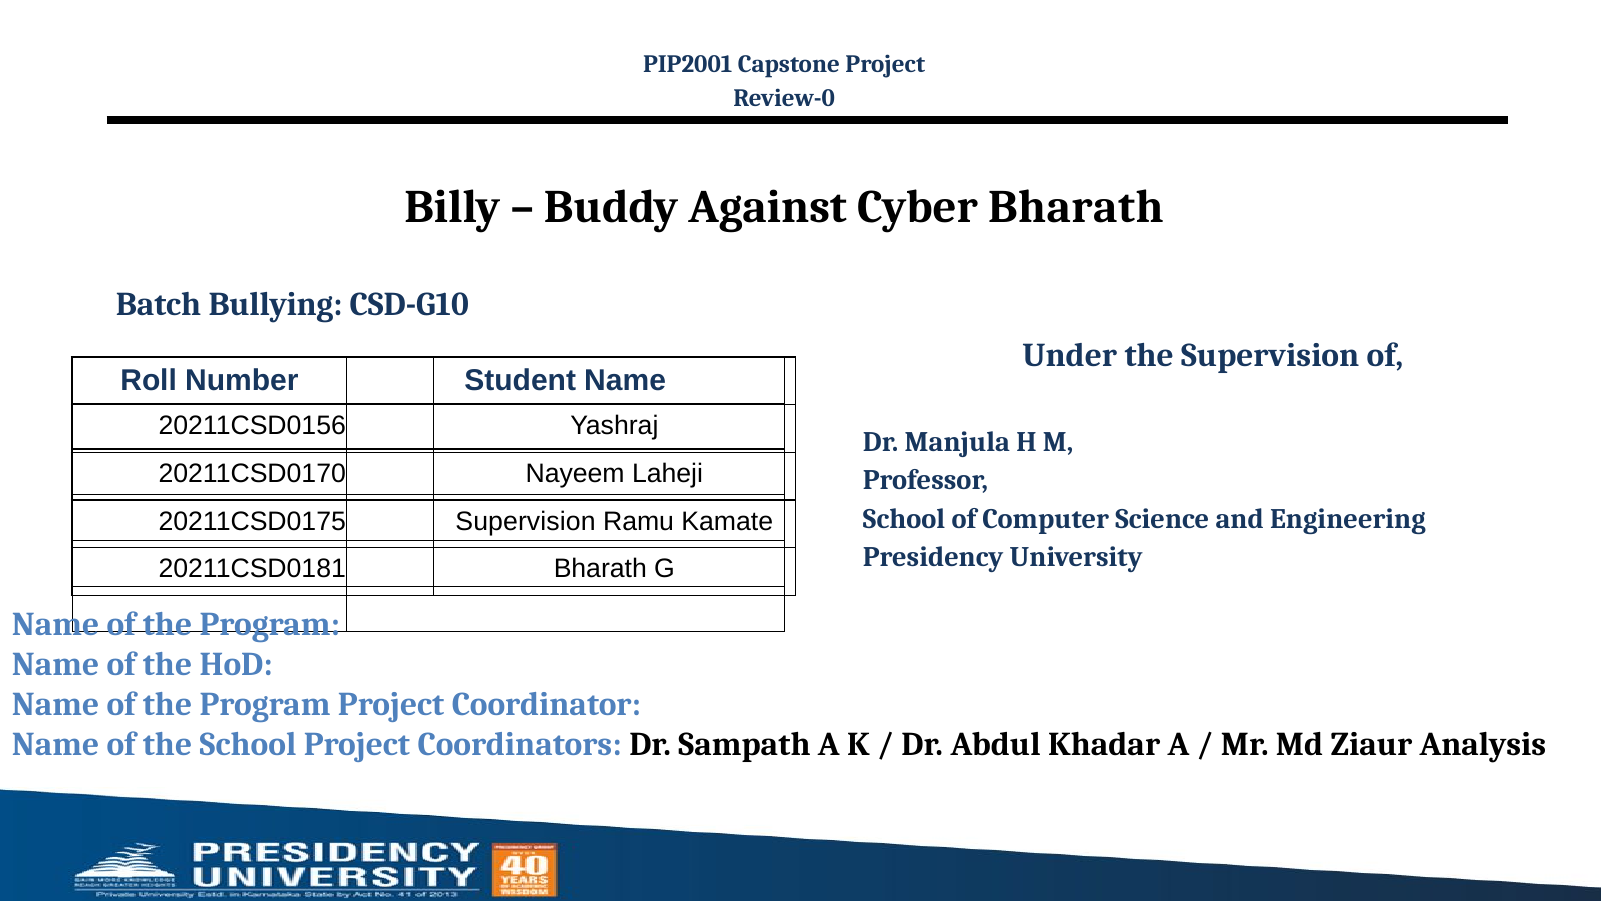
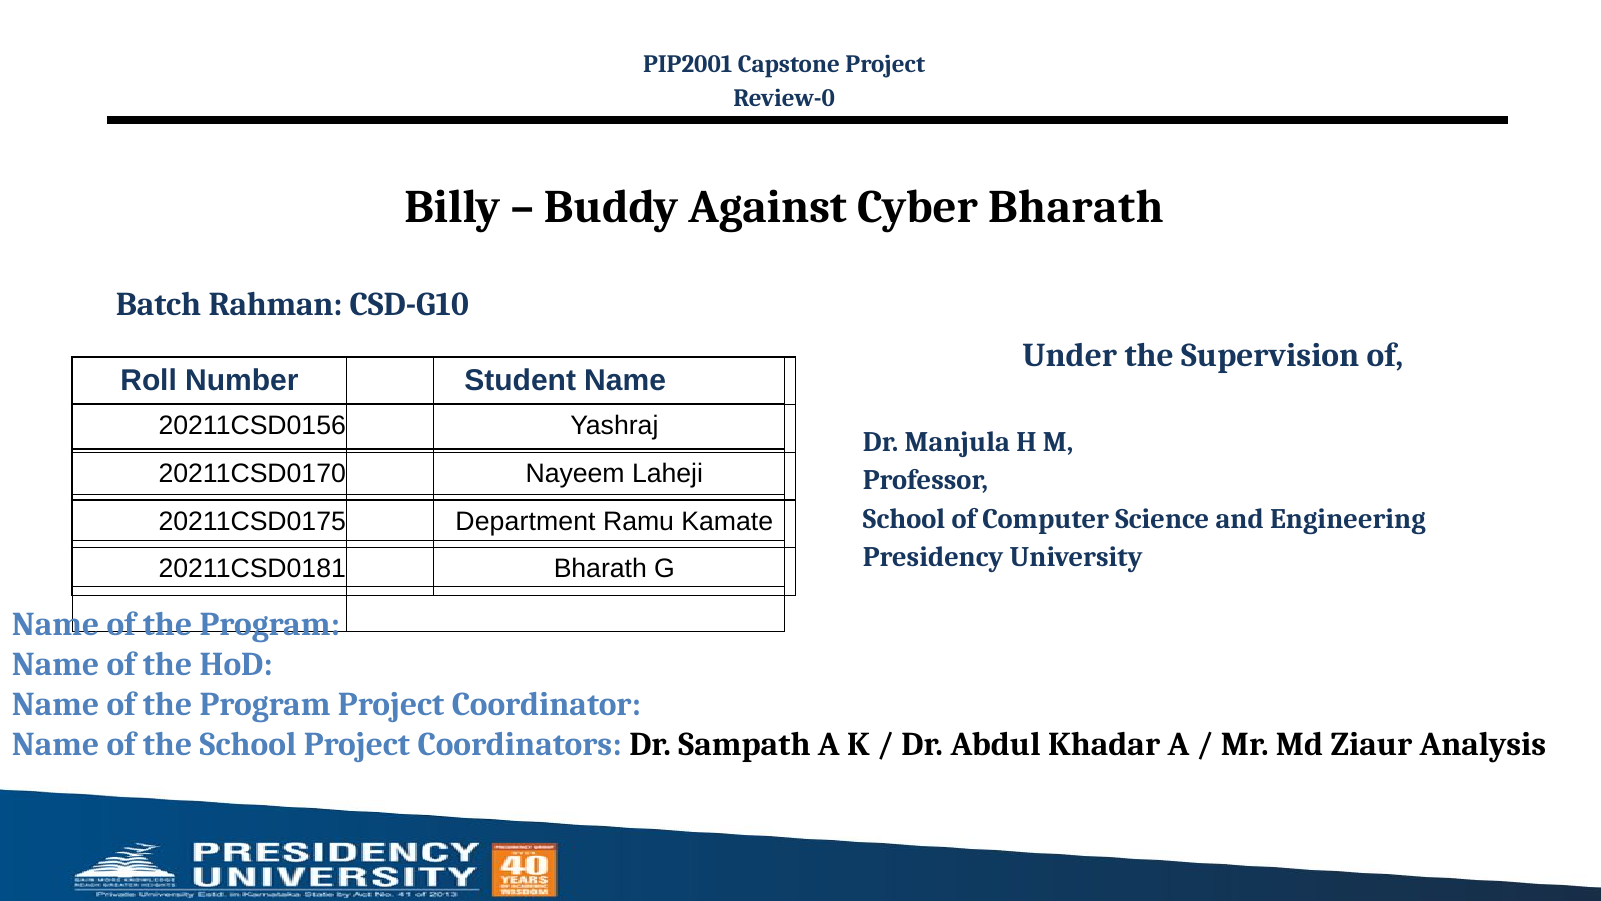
Bullying: Bullying -> Rahman
20211CSD0175 Supervision: Supervision -> Department
